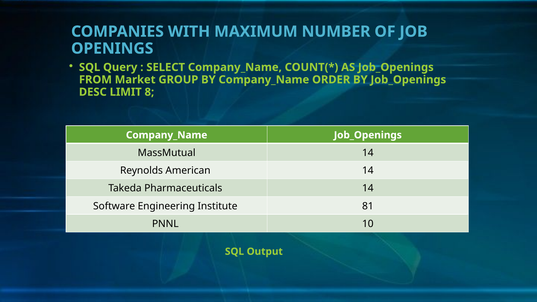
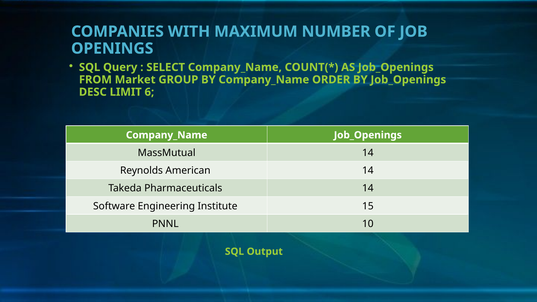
8: 8 -> 6
81: 81 -> 15
